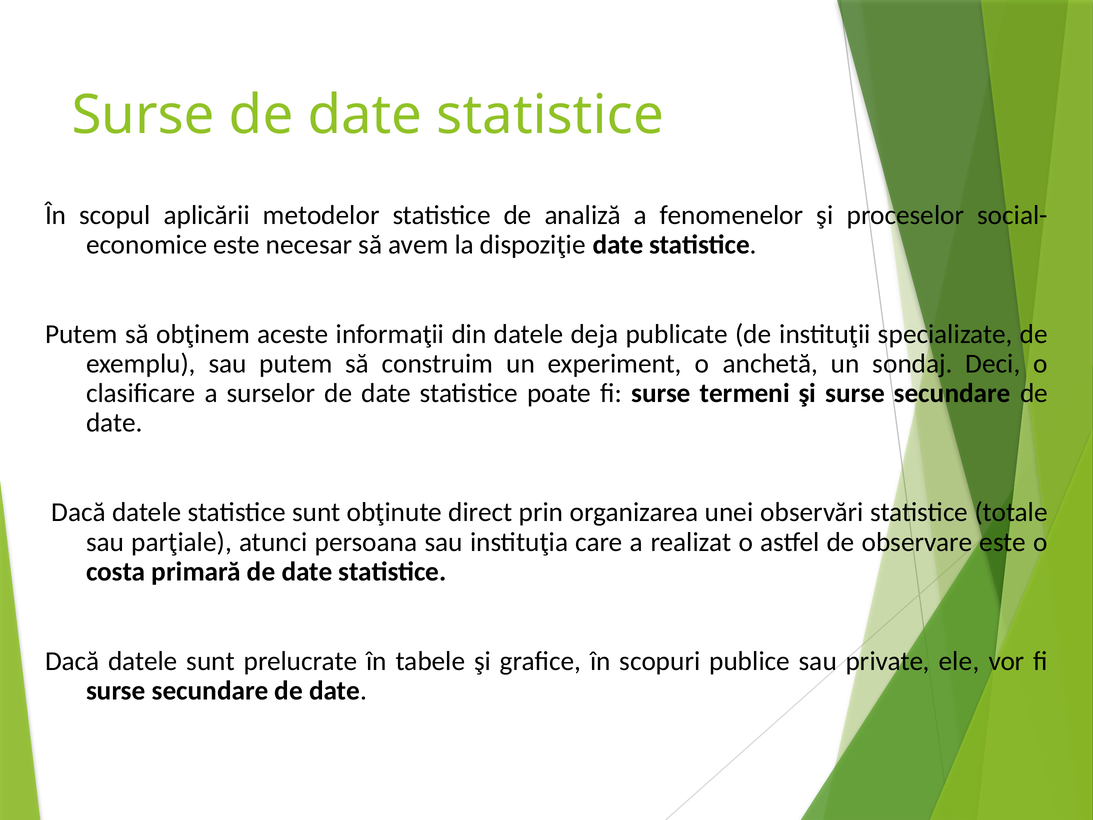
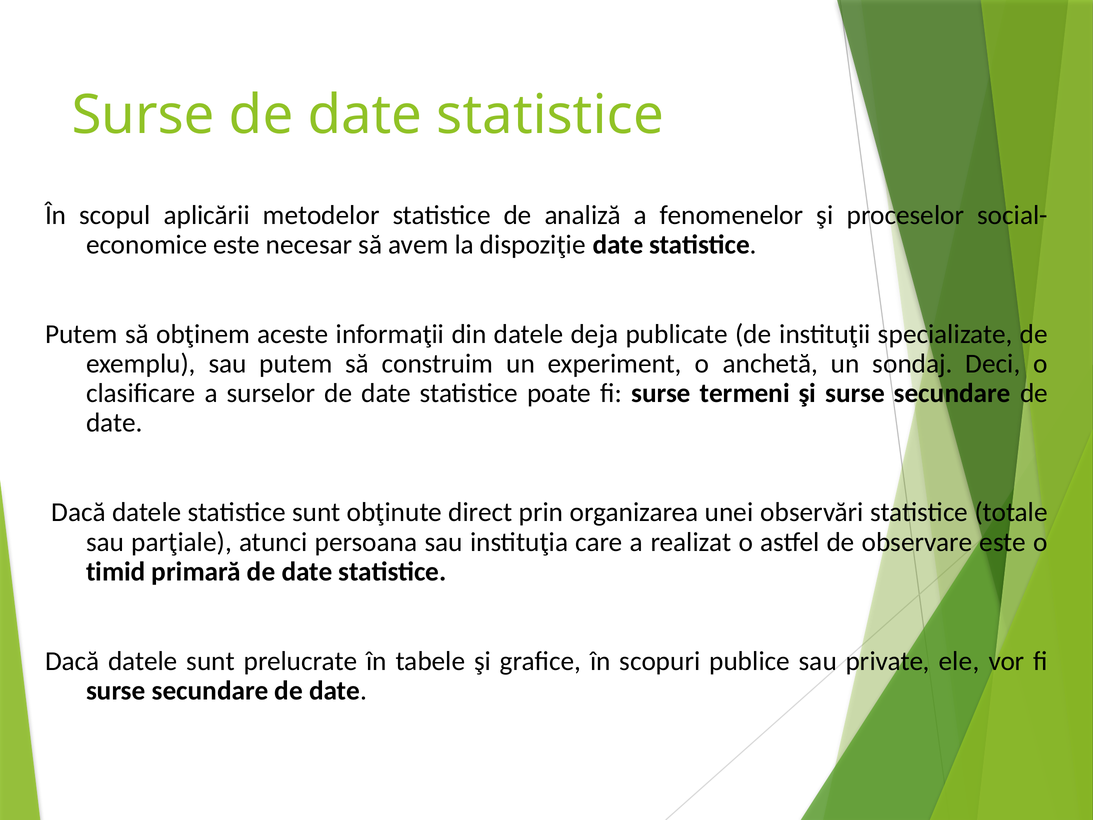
costa: costa -> timid
